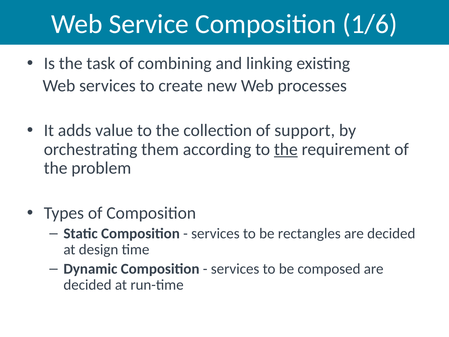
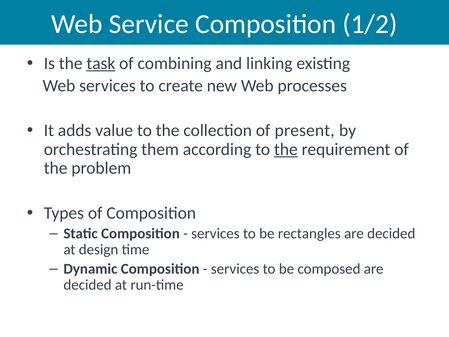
1/6: 1/6 -> 1/2
task underline: none -> present
support: support -> present
